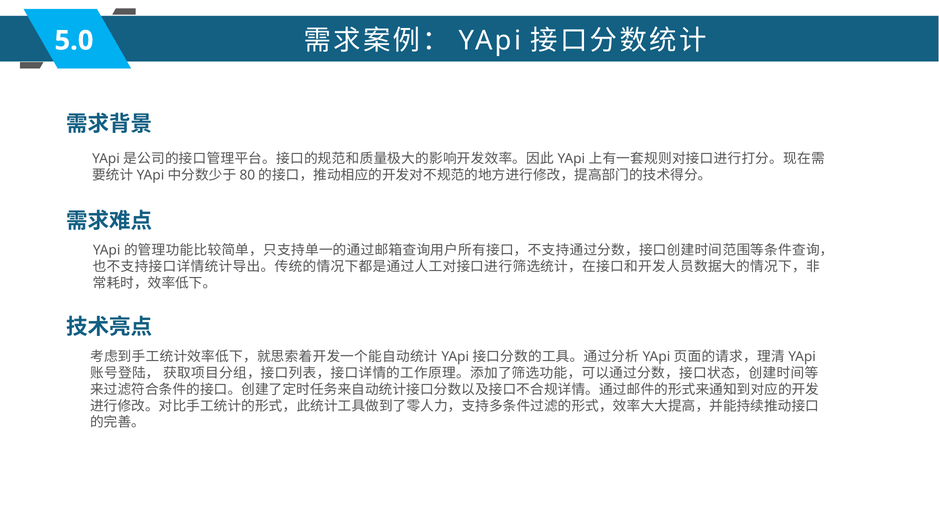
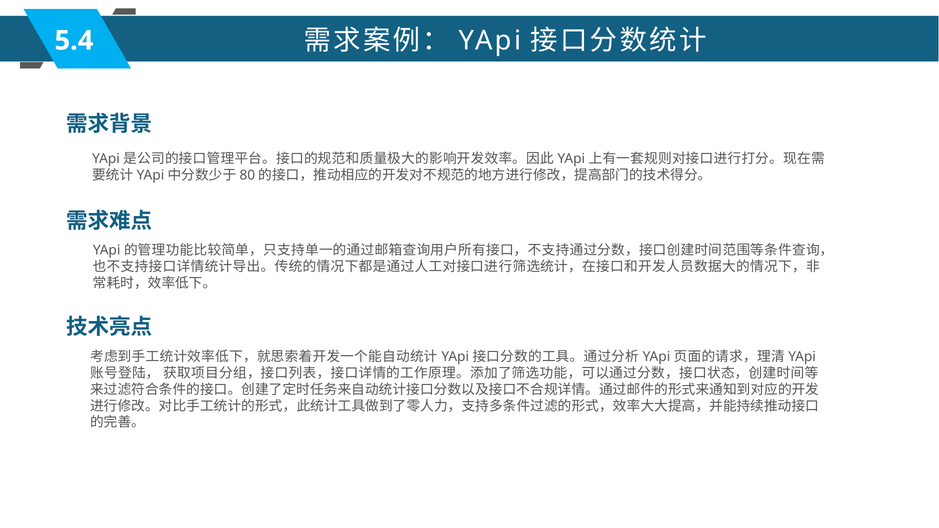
5.0: 5.0 -> 5.4
